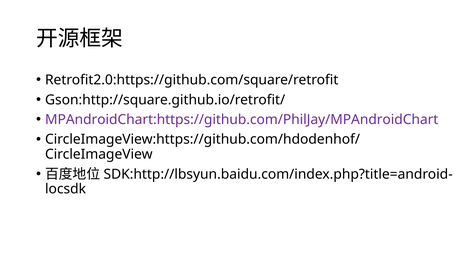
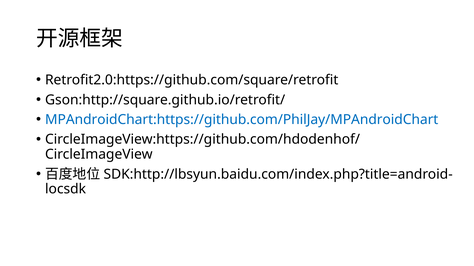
MPAndroidChart:https://github.com/PhilJay/MPAndroidChart colour: purple -> blue
